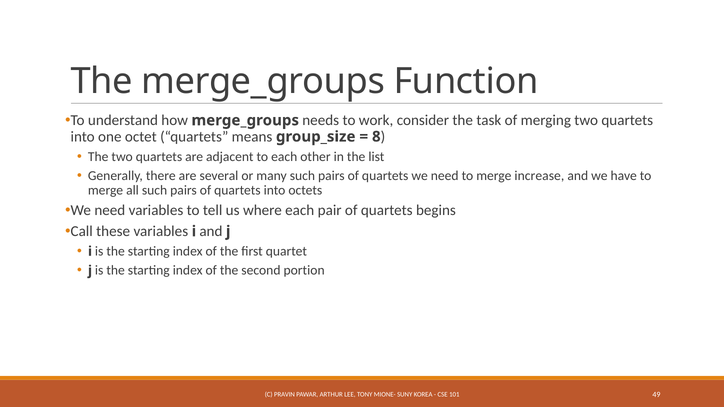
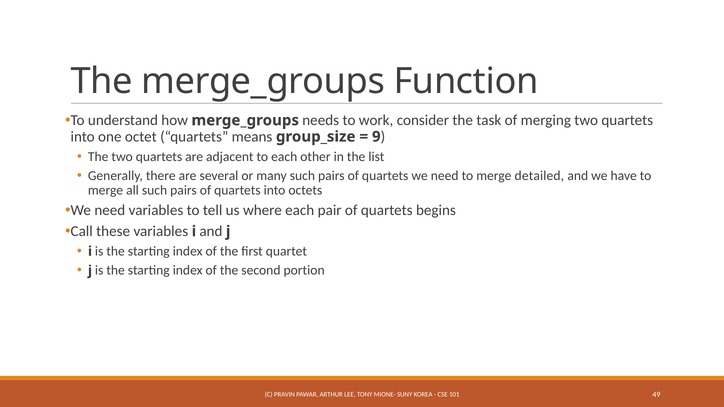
8: 8 -> 9
increase: increase -> detailed
